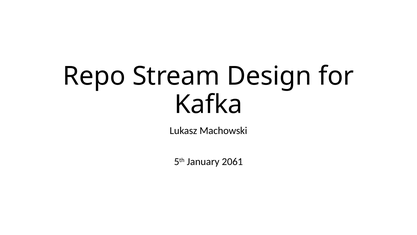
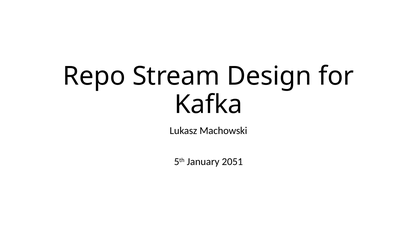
2061: 2061 -> 2051
